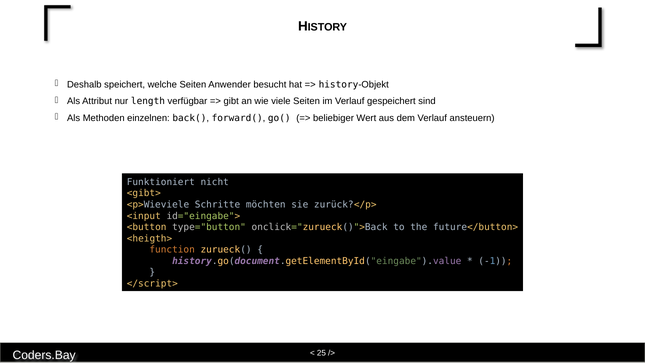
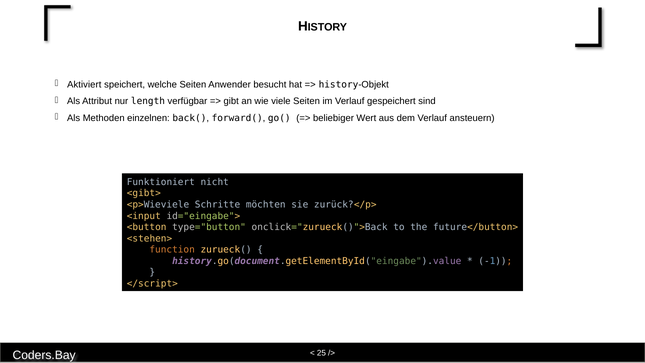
Deshalb: Deshalb -> Aktiviert
<heigth>: <heigth> -> <stehen>
